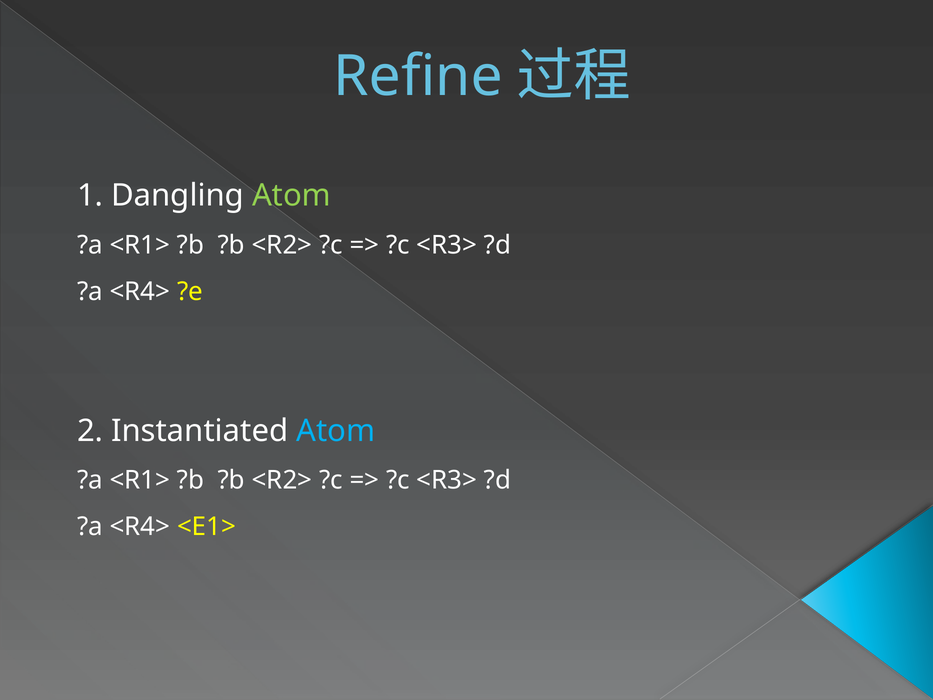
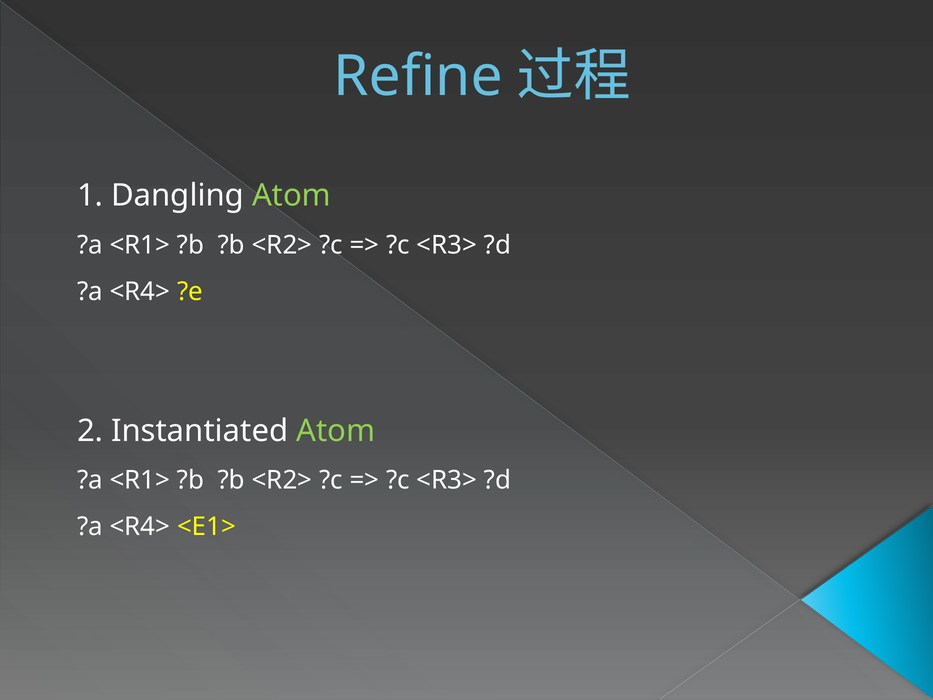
Atom at (336, 431) colour: light blue -> light green
